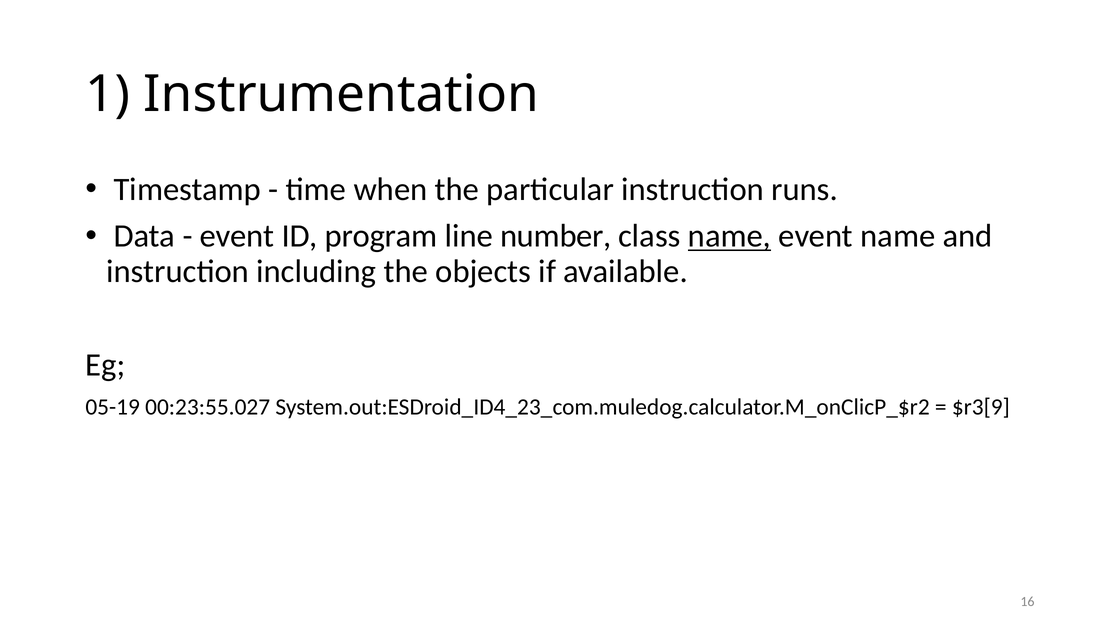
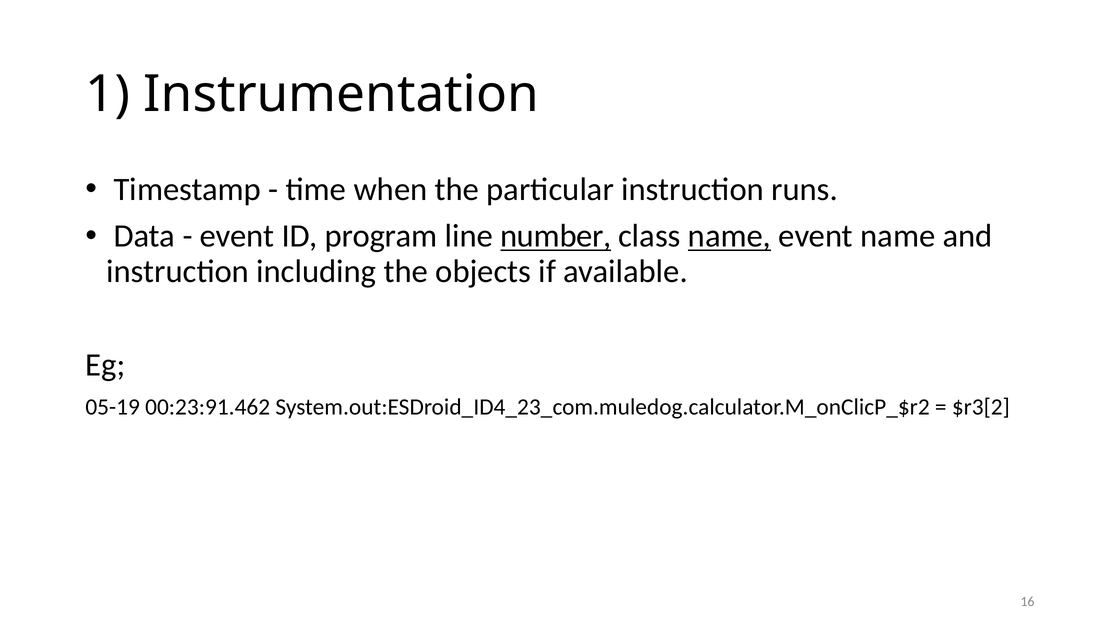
number underline: none -> present
00:23:55.027: 00:23:55.027 -> 00:23:91.462
$r3[9: $r3[9 -> $r3[2
